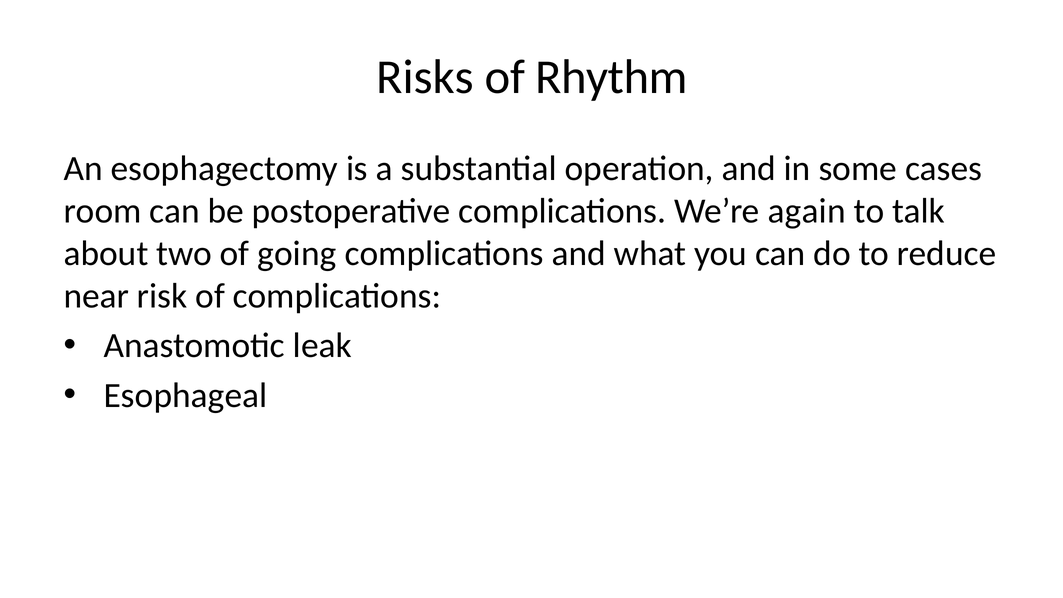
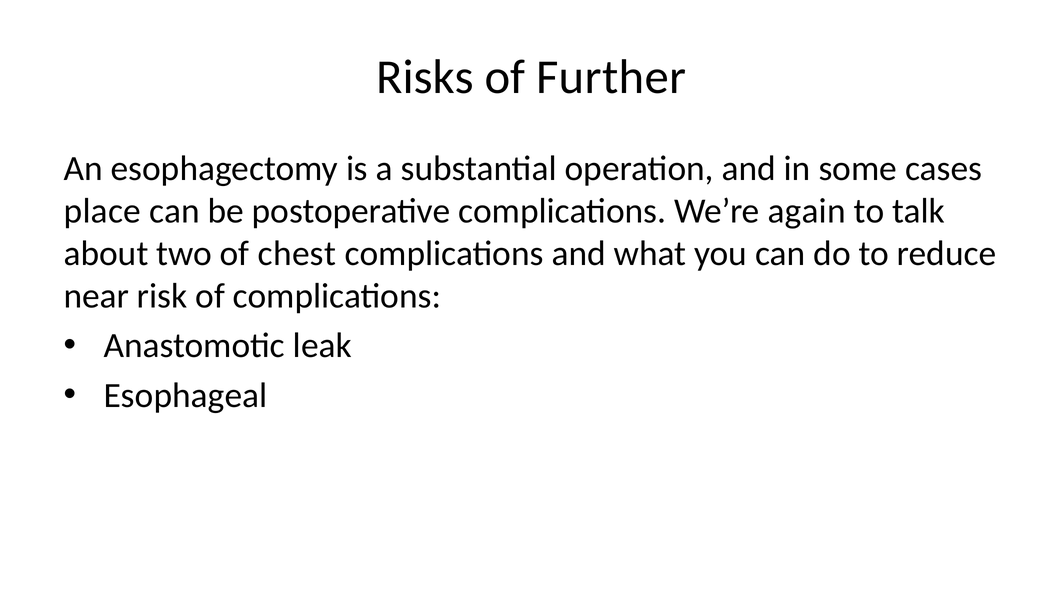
Rhythm: Rhythm -> Further
room: room -> place
going: going -> chest
